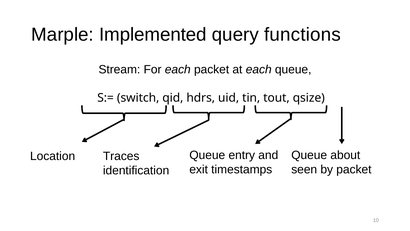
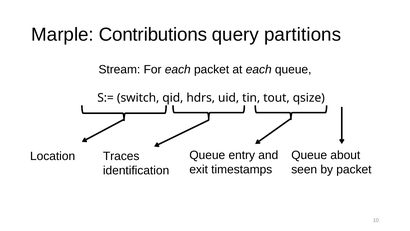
Implemented: Implemented -> Contributions
functions: functions -> partitions
